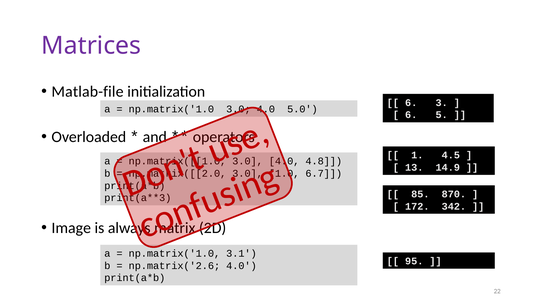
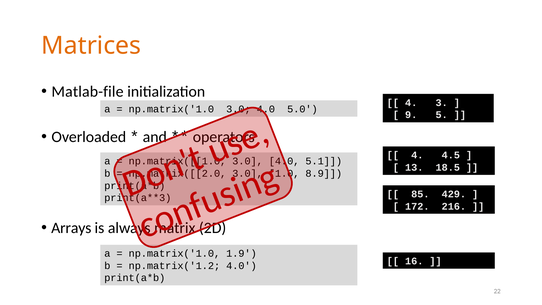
Matrices colour: purple -> orange
6 at (411, 103): 6 -> 4
6 at (411, 115): 6 -> 9
1 at (417, 155): 1 -> 4
4.8: 4.8 -> 5.1
14.9: 14.9 -> 18.5
6.7: 6.7 -> 8.9
870: 870 -> 429
342: 342 -> 216
Image: Image -> Arrays
3.1: 3.1 -> 1.9
95: 95 -> 16
np.matrix('2.6: np.matrix('2.6 -> np.matrix('1.2
